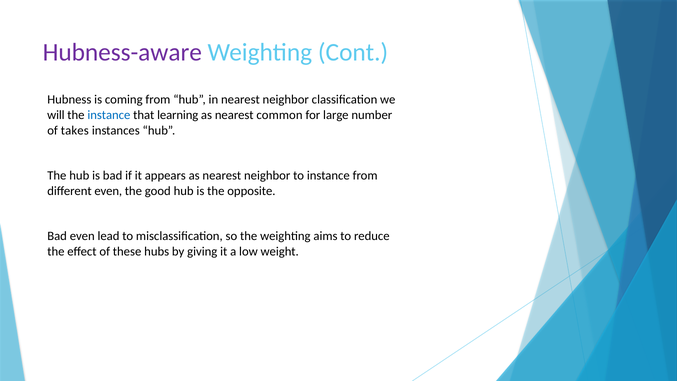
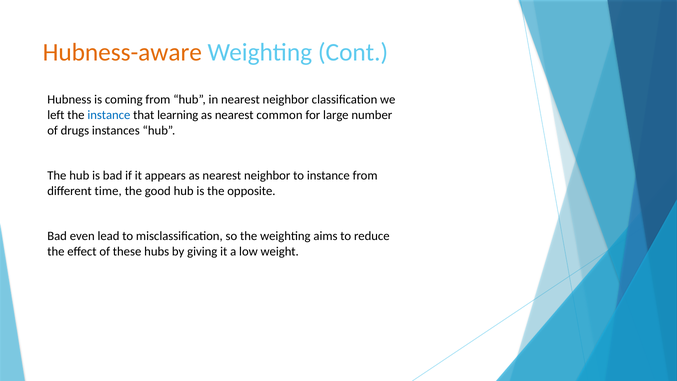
Hubness-aware colour: purple -> orange
will: will -> left
takes: takes -> drugs
different even: even -> time
